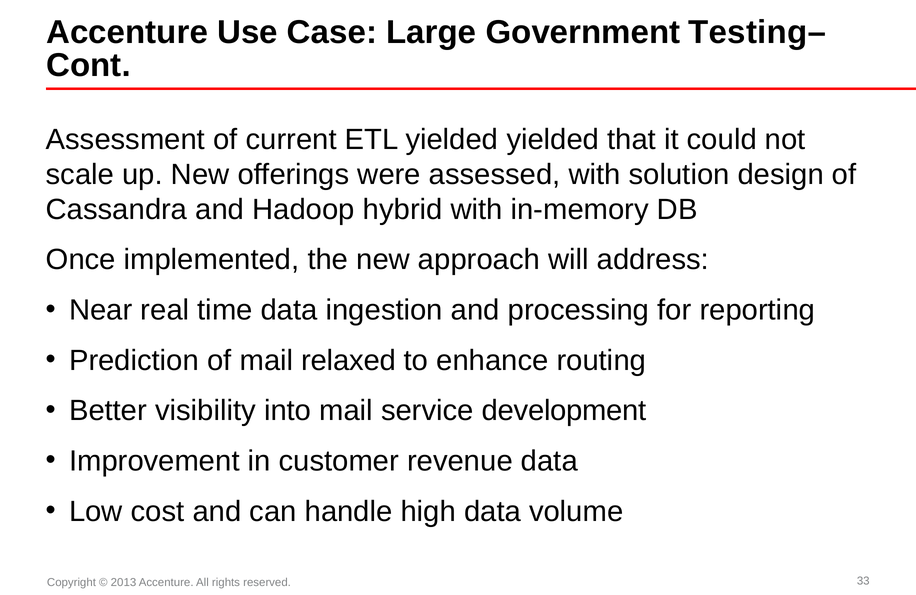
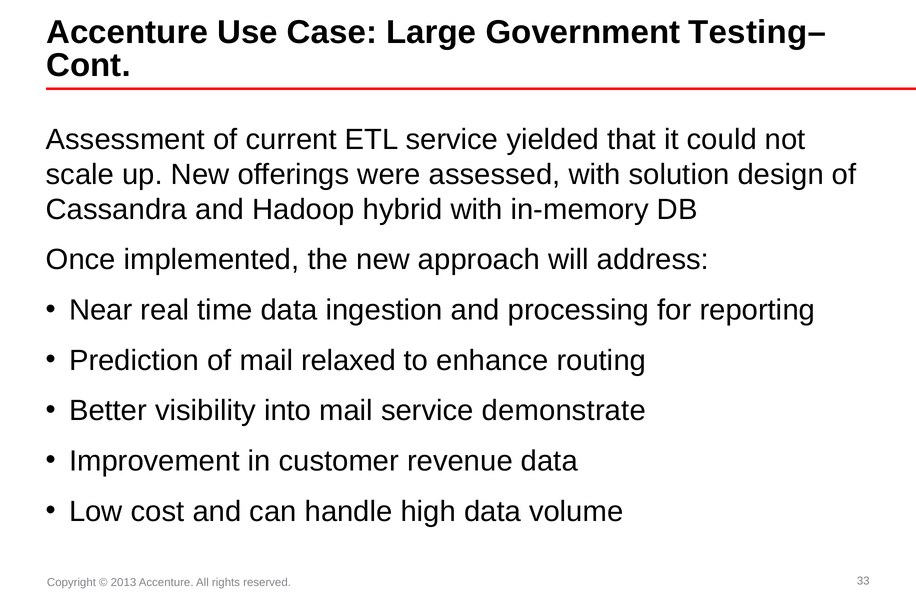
ETL yielded: yielded -> service
development: development -> demonstrate
